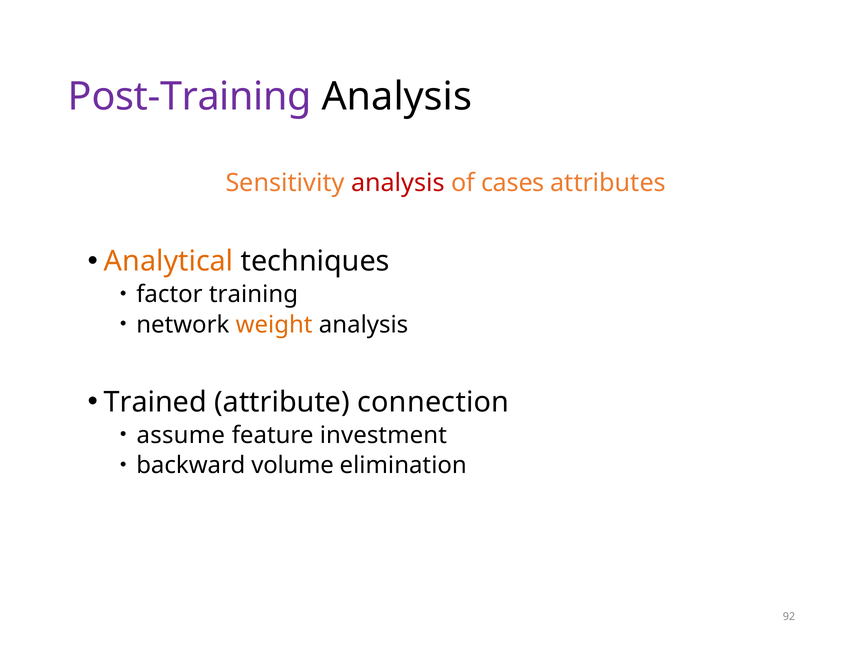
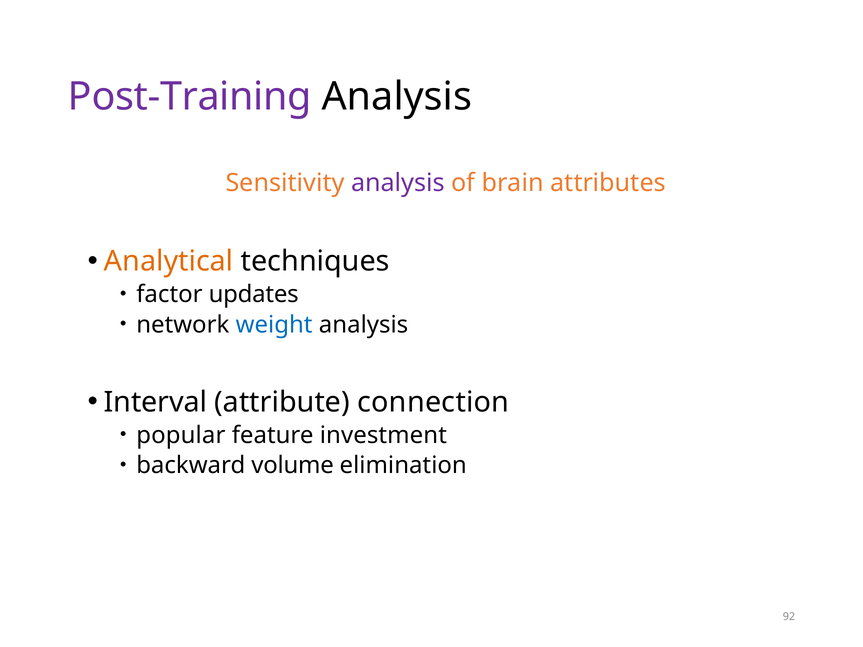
analysis at (398, 183) colour: red -> purple
cases: cases -> brain
training: training -> updates
weight colour: orange -> blue
Trained: Trained -> Interval
assume: assume -> popular
